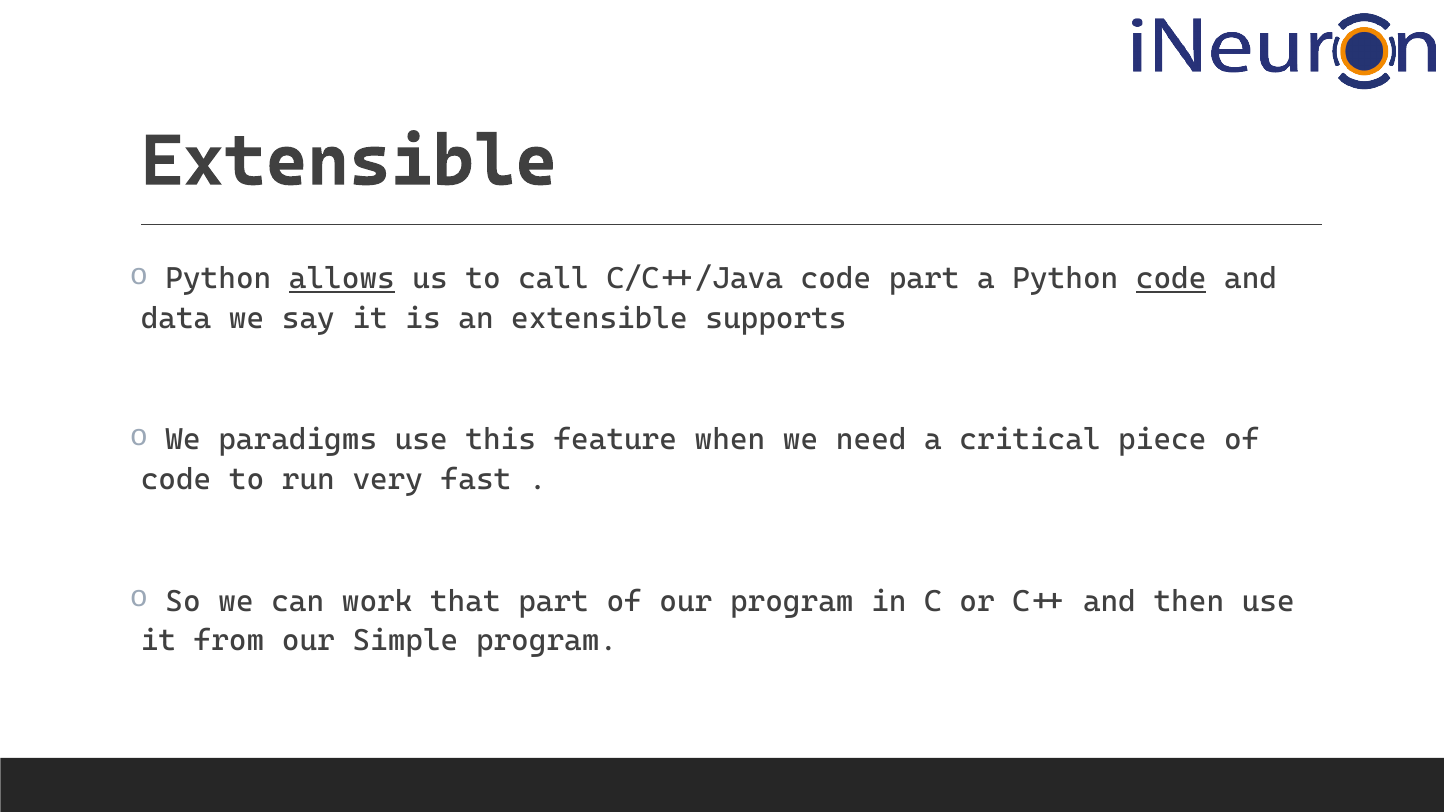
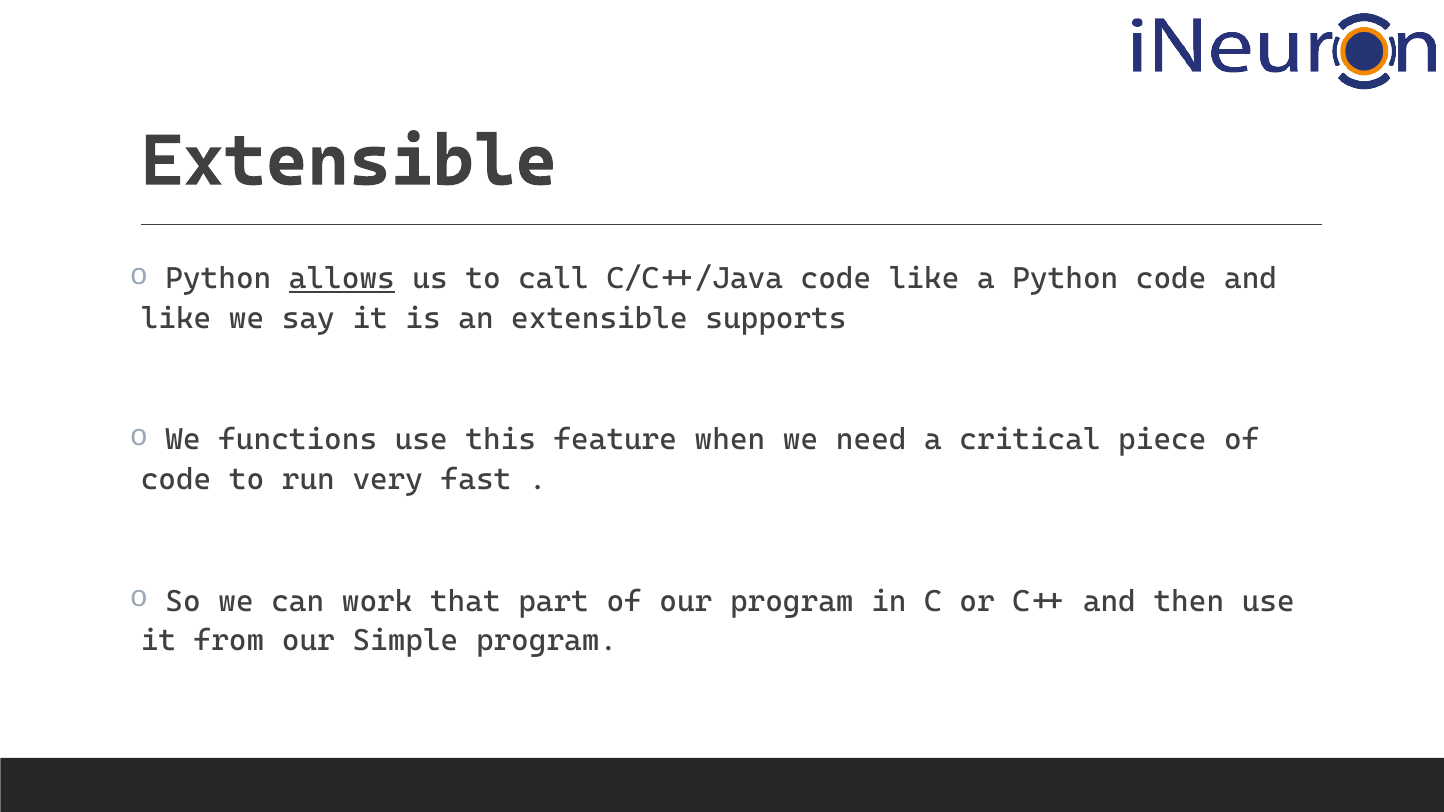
code part: part -> like
code at (1171, 279) underline: present -> none
data at (176, 319): data -> like
paradigms: paradigms -> functions
